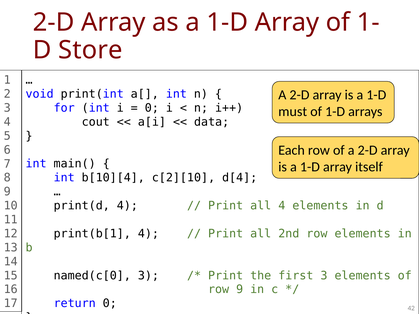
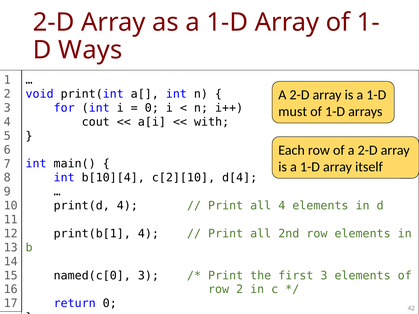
Store: Store -> Ways
data: data -> with
row 9: 9 -> 2
